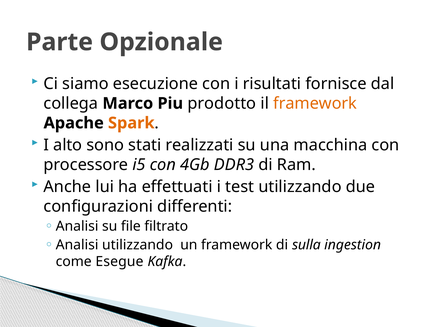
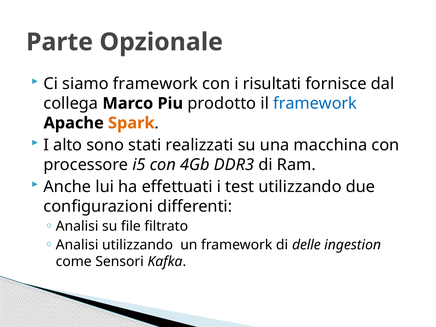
siamo esecuzione: esecuzione -> framework
framework at (315, 103) colour: orange -> blue
sulla: sulla -> delle
Esegue: Esegue -> Sensori
